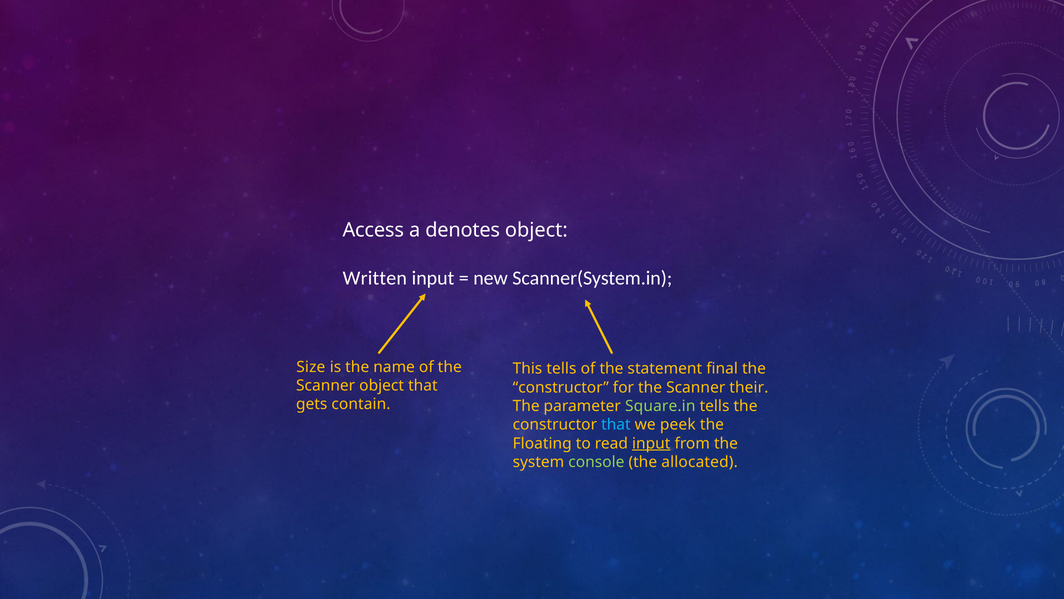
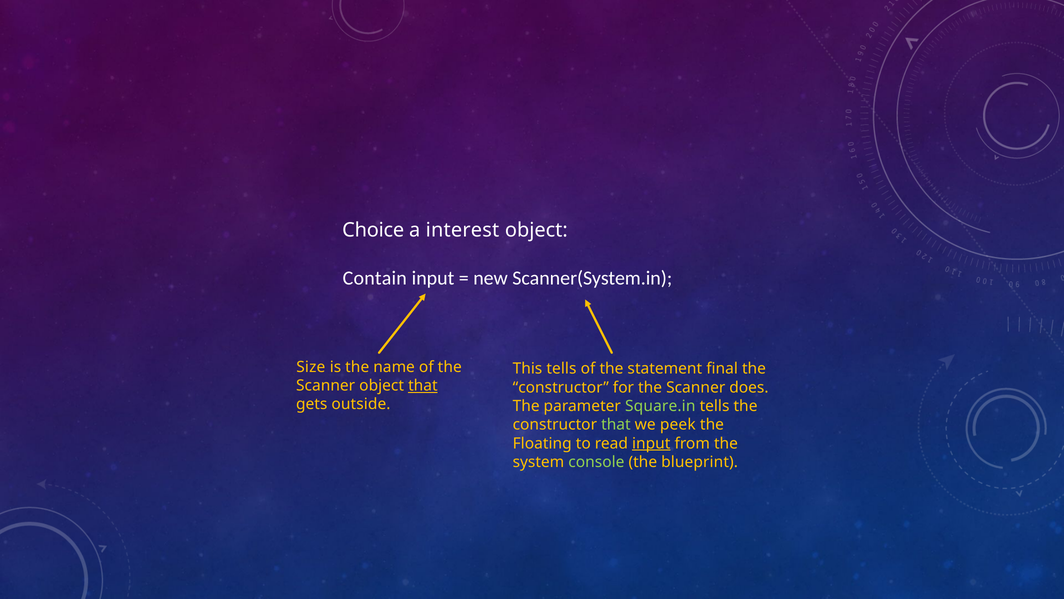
Access: Access -> Choice
denotes: denotes -> interest
Written: Written -> Contain
that at (423, 385) underline: none -> present
their: their -> does
contain: contain -> outside
that at (616, 424) colour: light blue -> light green
allocated: allocated -> blueprint
